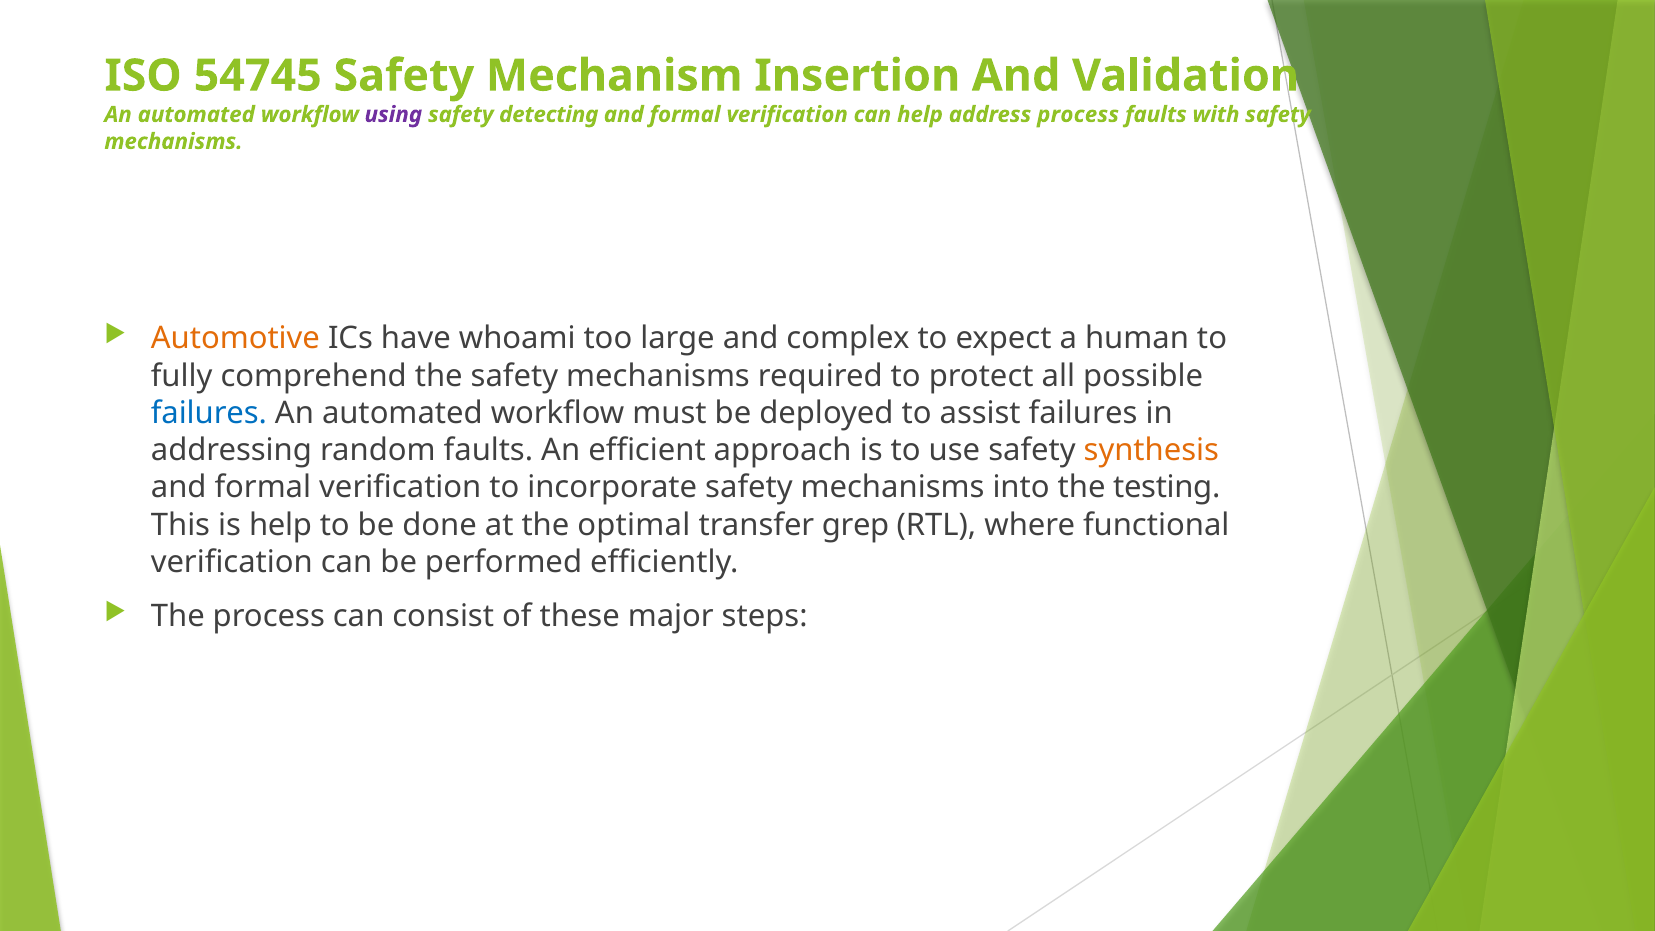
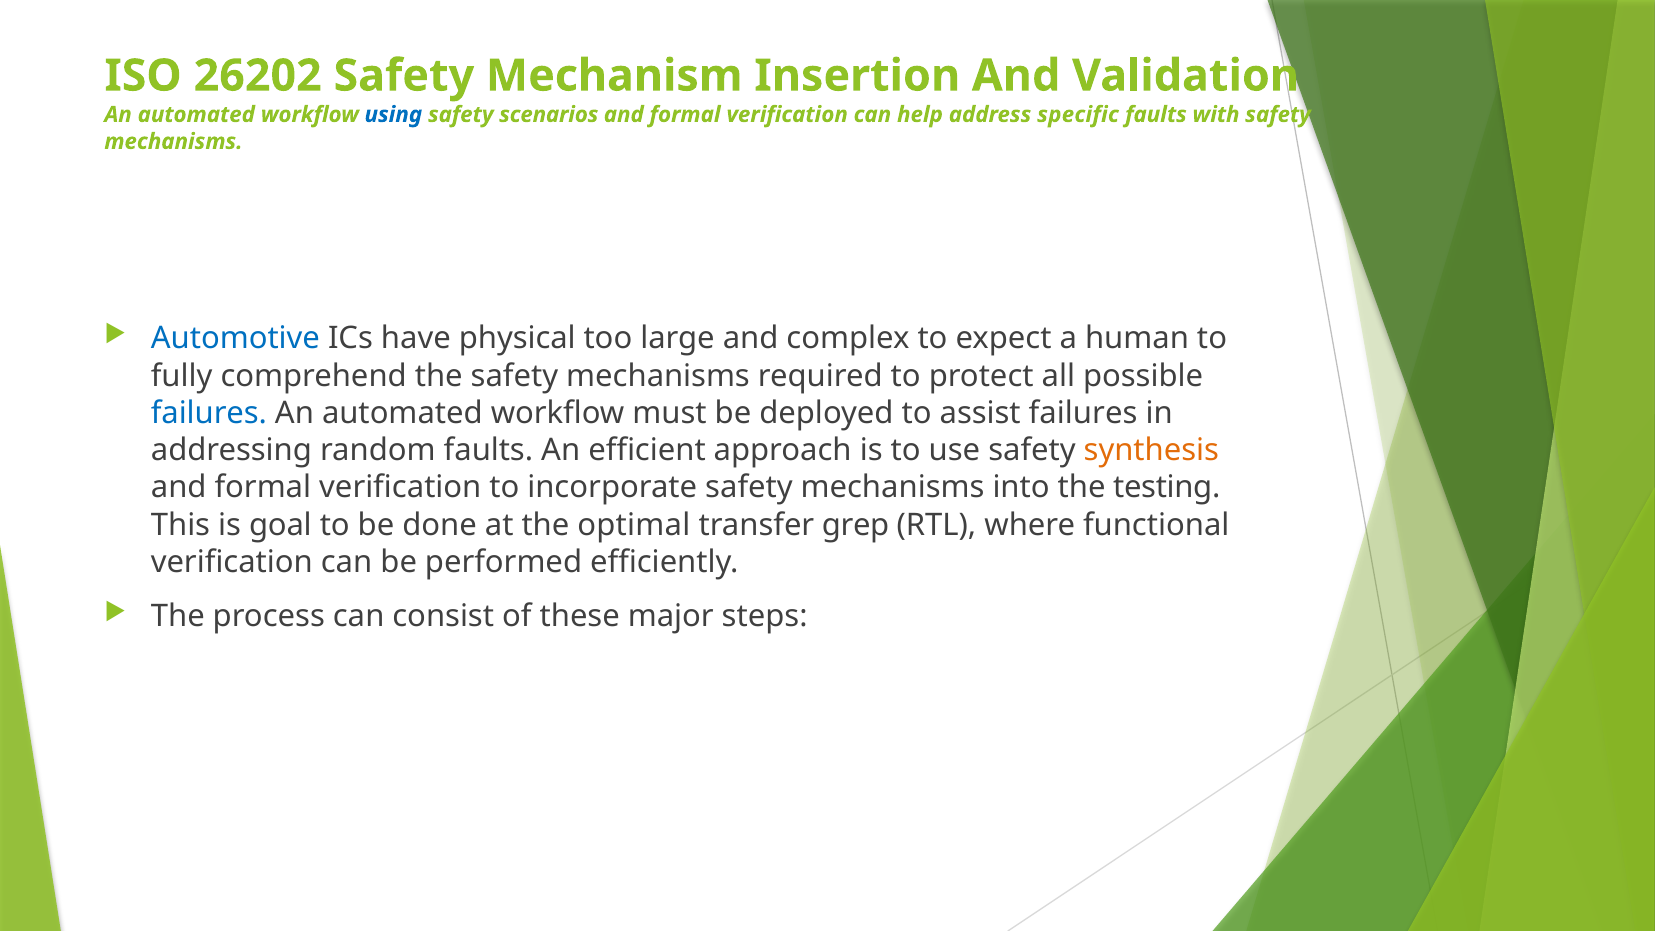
54745: 54745 -> 26202
using colour: purple -> blue
detecting: detecting -> scenarios
address process: process -> specific
Automotive colour: orange -> blue
whoami: whoami -> physical
is help: help -> goal
